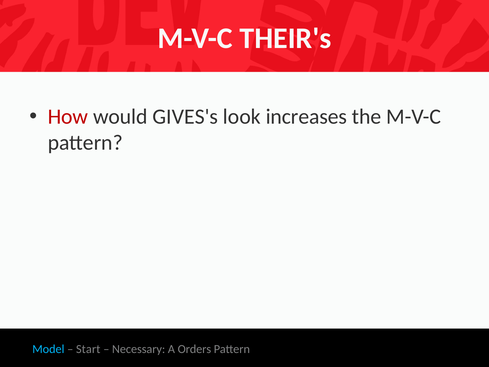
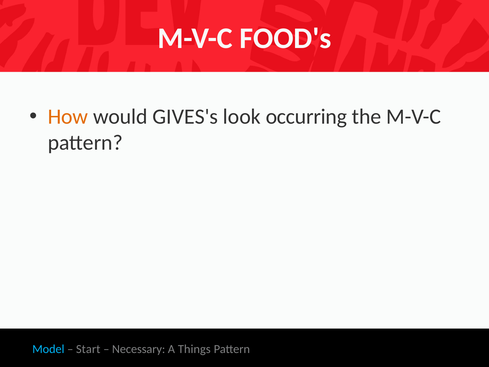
THEIR's: THEIR's -> FOOD's
How colour: red -> orange
increases: increases -> occurring
Orders: Orders -> Things
